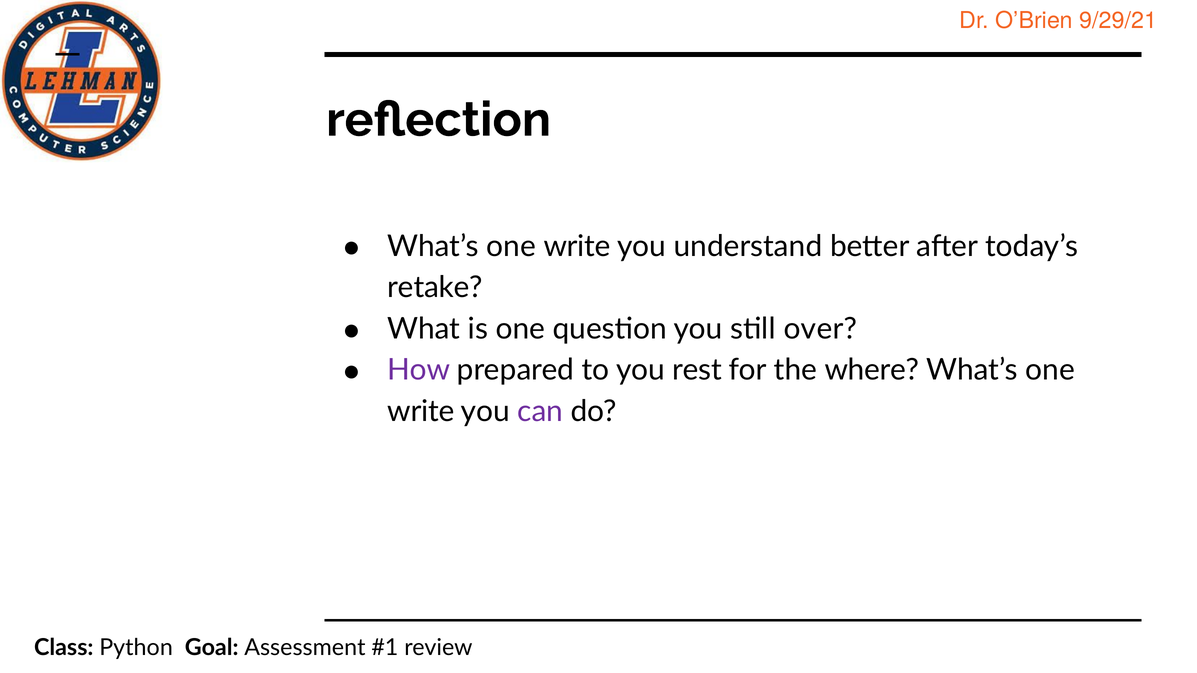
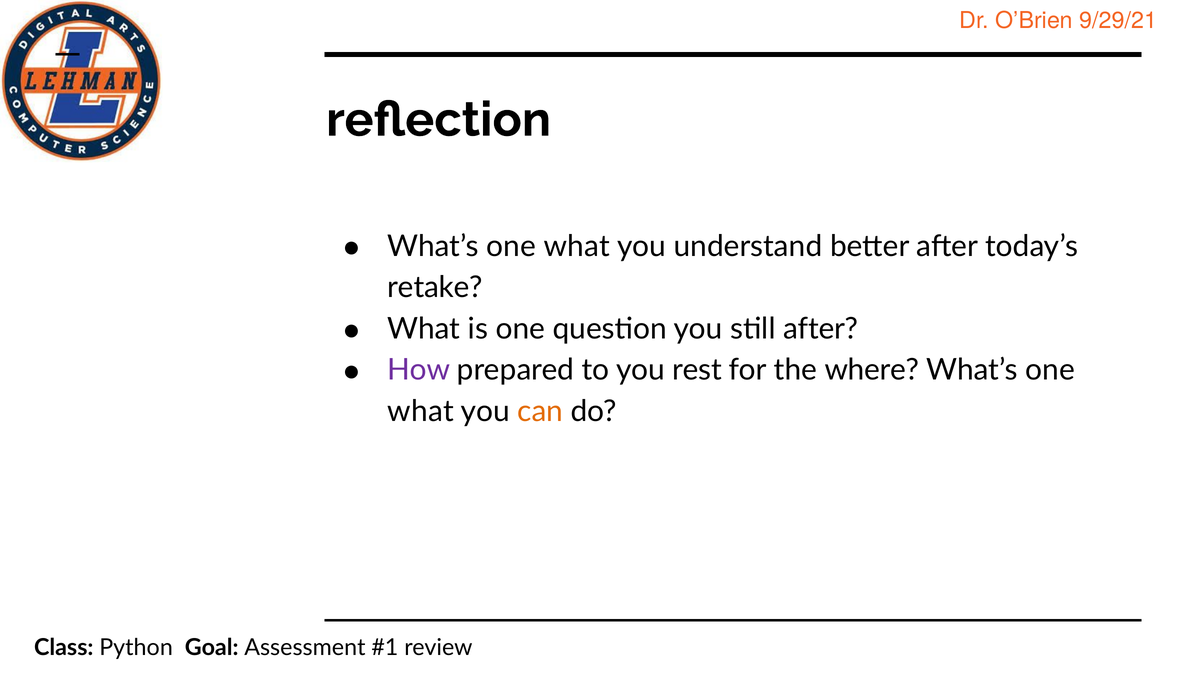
write at (577, 246): write -> what
still over: over -> after
write at (421, 411): write -> what
can colour: purple -> orange
